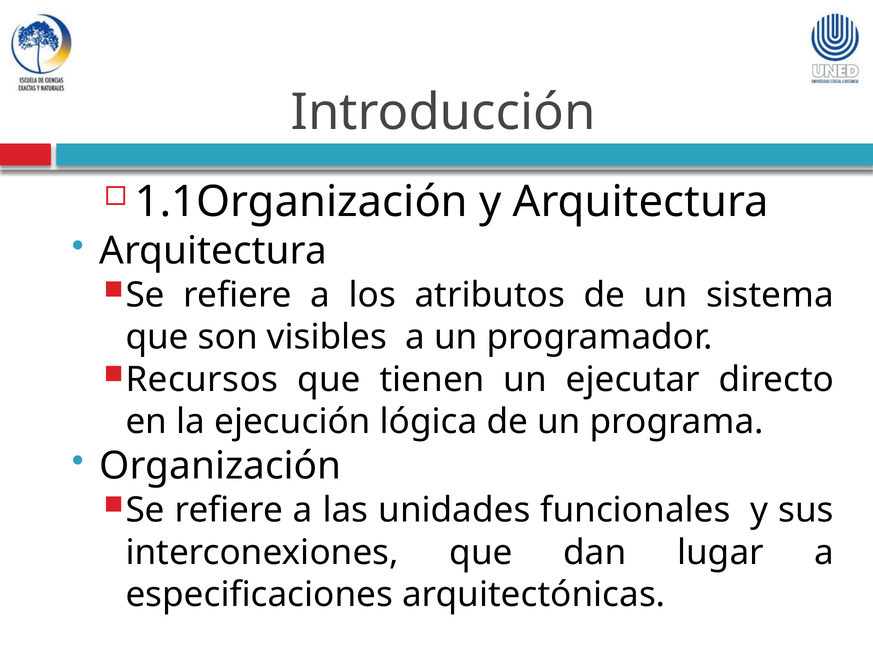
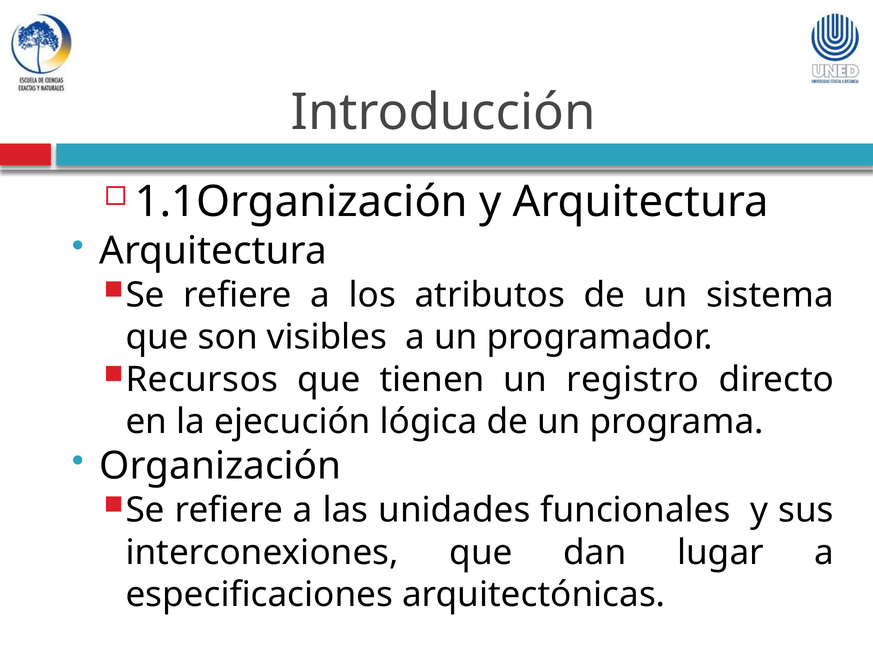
ejecutar: ejecutar -> registro
